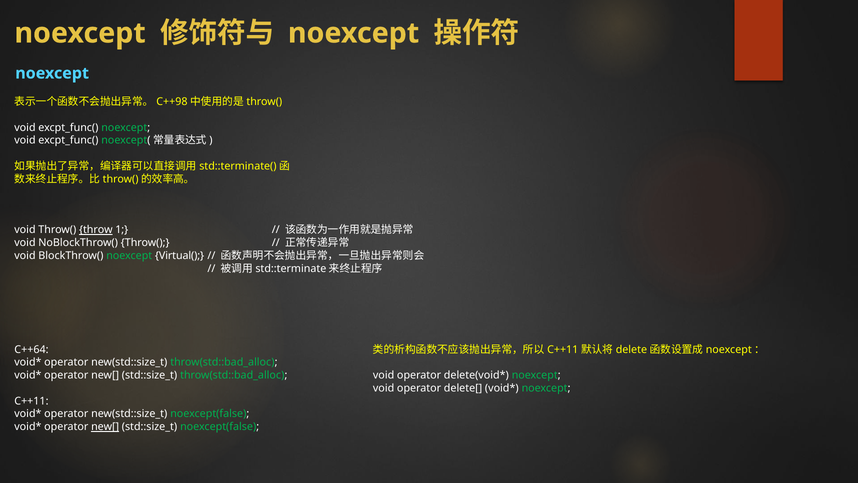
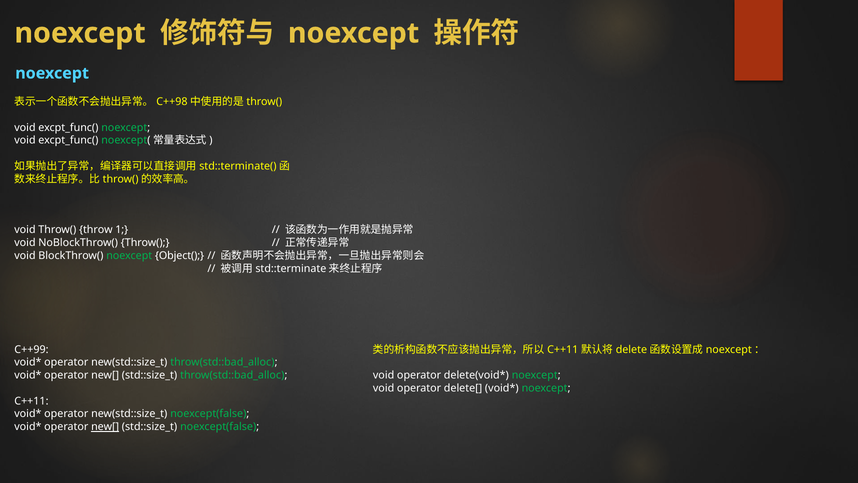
throw underline: present -> none
Virtual(: Virtual( -> Object(
C++64: C++64 -> C++99
